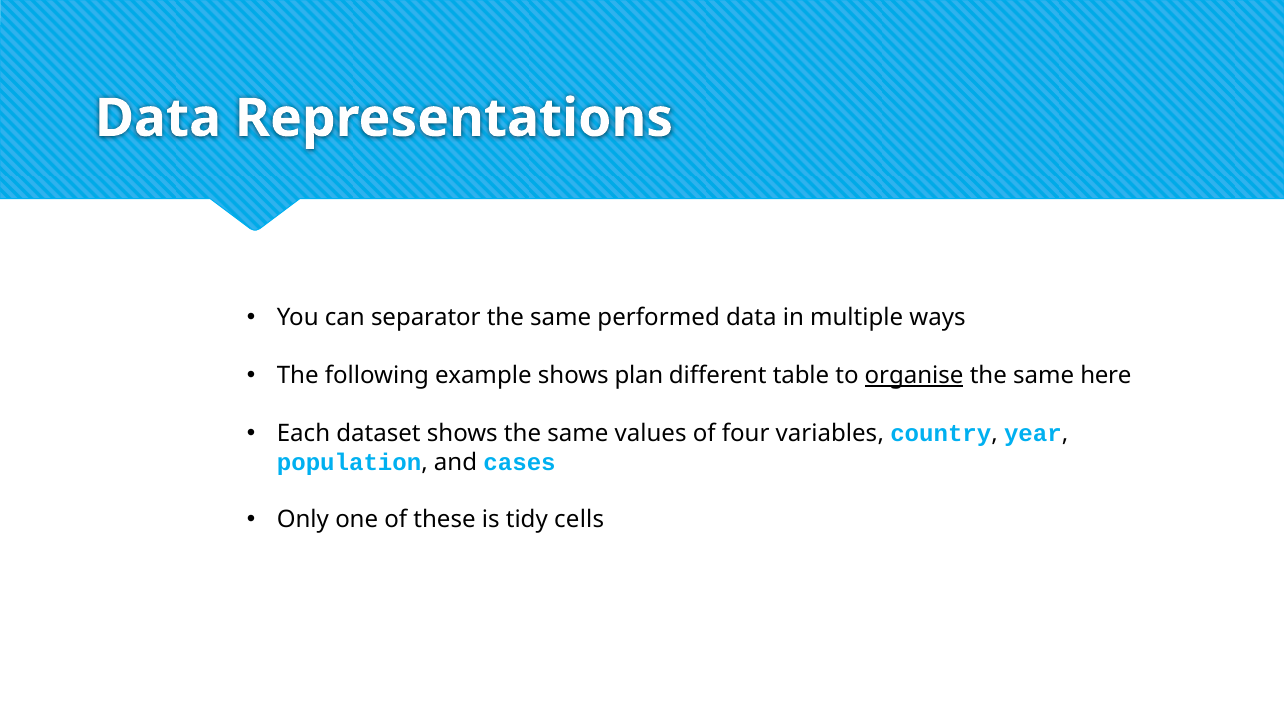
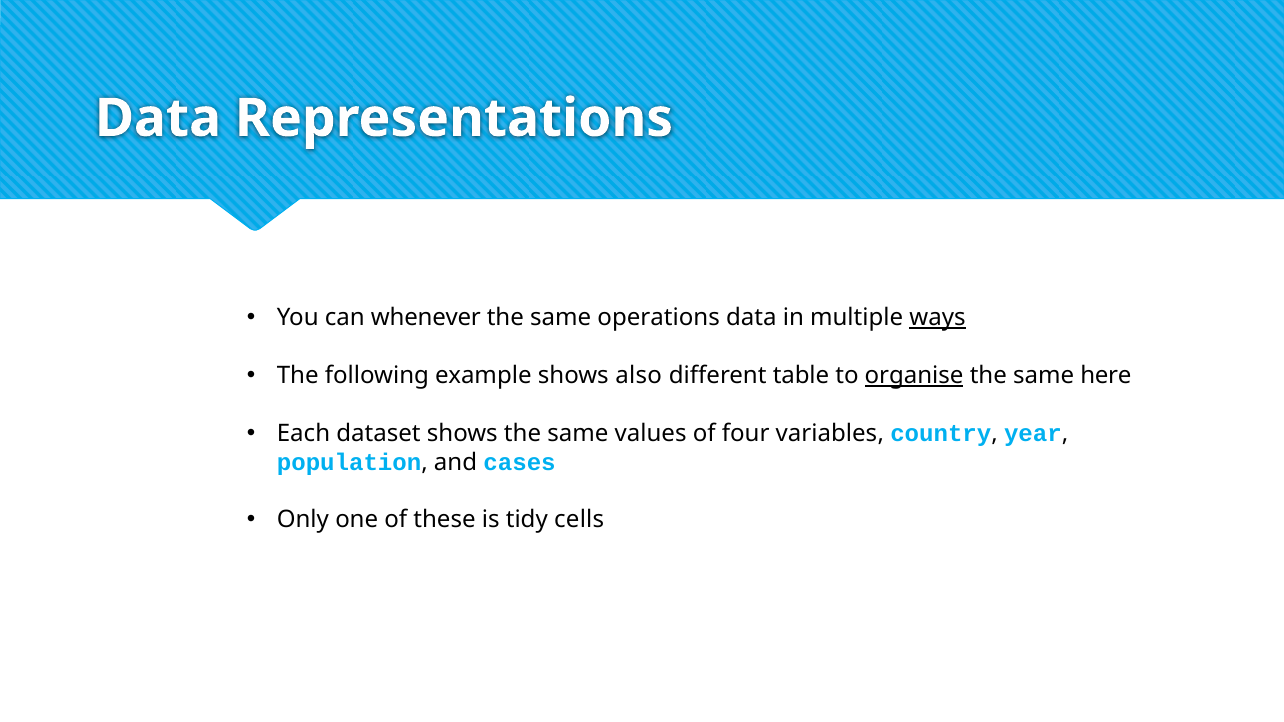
separator: separator -> whenever
performed: performed -> operations
ways underline: none -> present
plan: plan -> also
